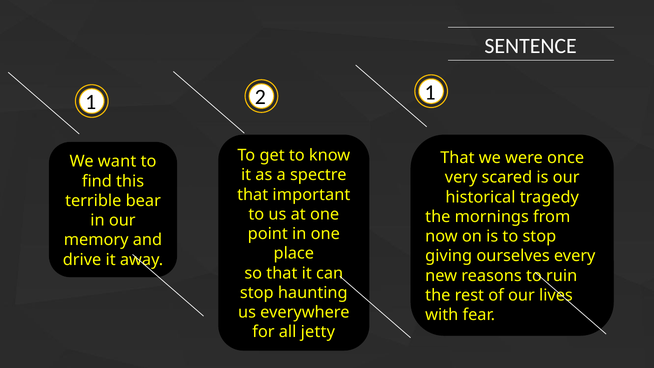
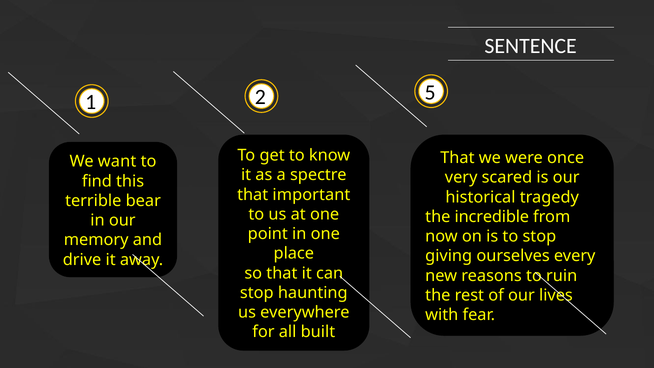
2 1: 1 -> 5
mornings: mornings -> incredible
jetty: jetty -> built
